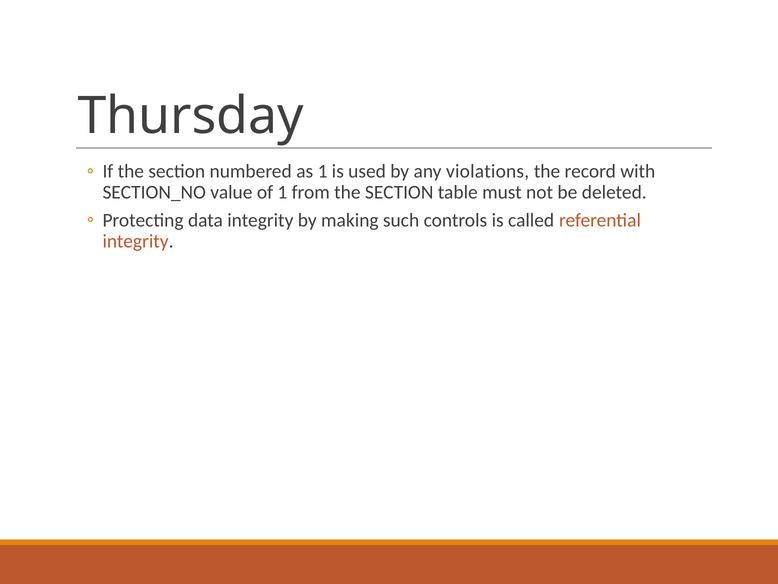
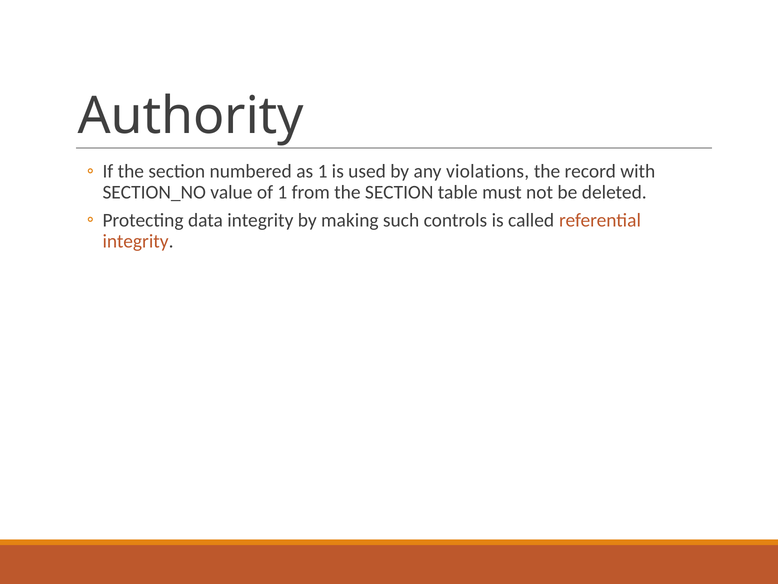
Thursday: Thursday -> Authority
